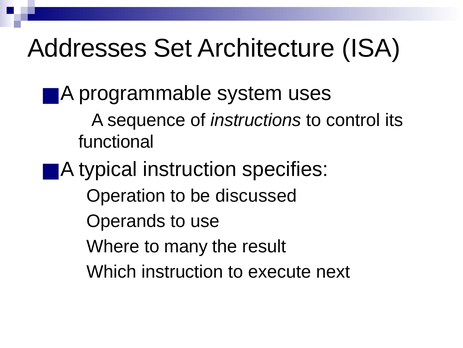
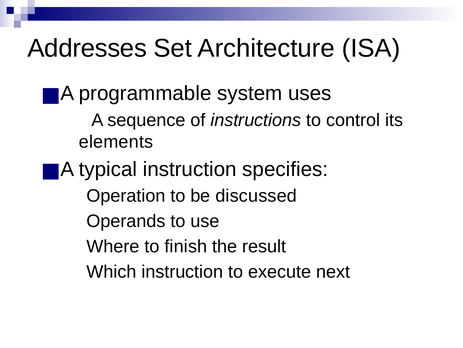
functional: functional -> elements
many: many -> finish
